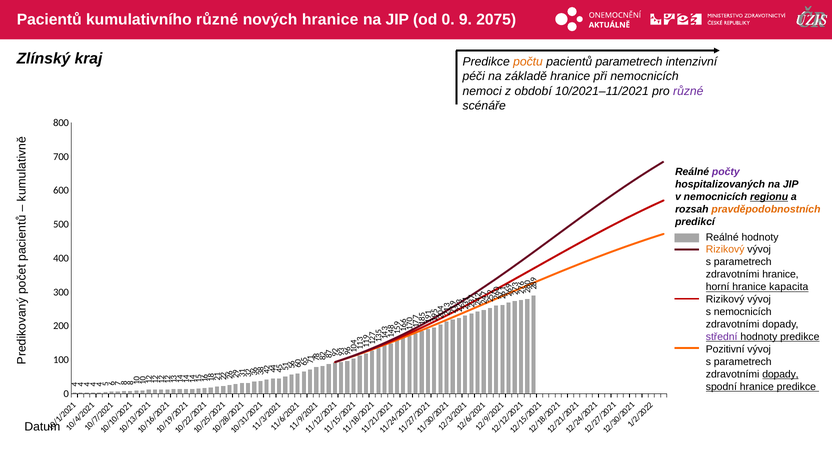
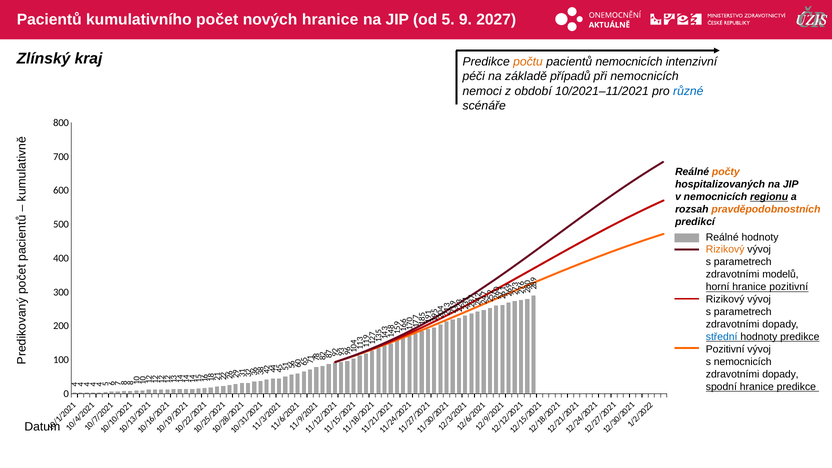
kumulativního různé: různé -> počet
od 0: 0 -> 5
2075: 2075 -> 2027
pacientů parametrech: parametrech -> nemocnicích
základě hranice: hranice -> případů
různé at (688, 91) colour: purple -> blue
počty colour: purple -> orange
zdravotními hranice: hranice -> modelů
hranice kapacita: kapacita -> pozitivní
nemocnicích at (743, 312): nemocnicích -> parametrech
střední colour: purple -> blue
parametrech at (743, 362): parametrech -> nemocnicích
dopady at (780, 374) underline: present -> none
